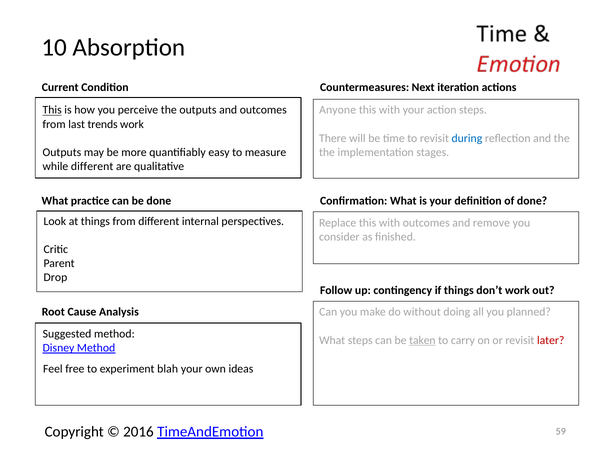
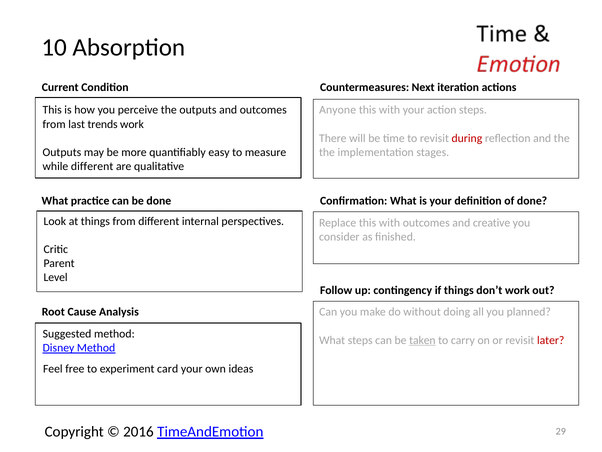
This at (52, 110) underline: present -> none
during colour: blue -> red
remove: remove -> creative
Drop: Drop -> Level
blah: blah -> card
59: 59 -> 29
